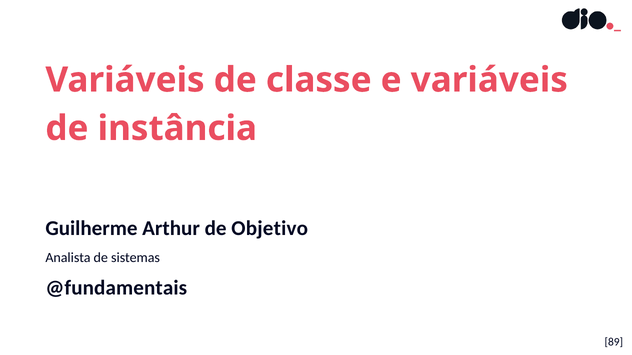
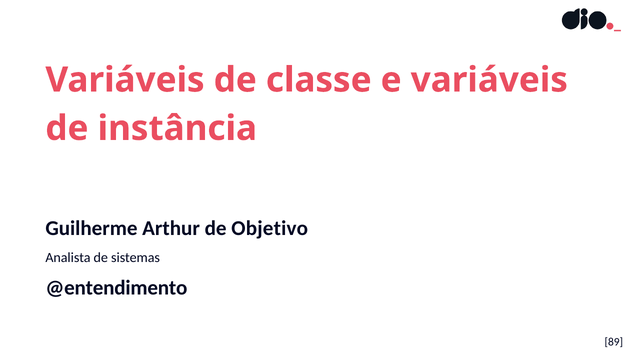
@fundamentais: @fundamentais -> @entendimento
